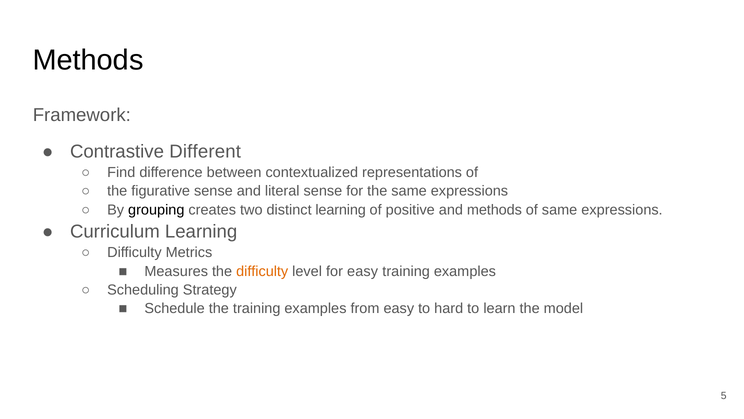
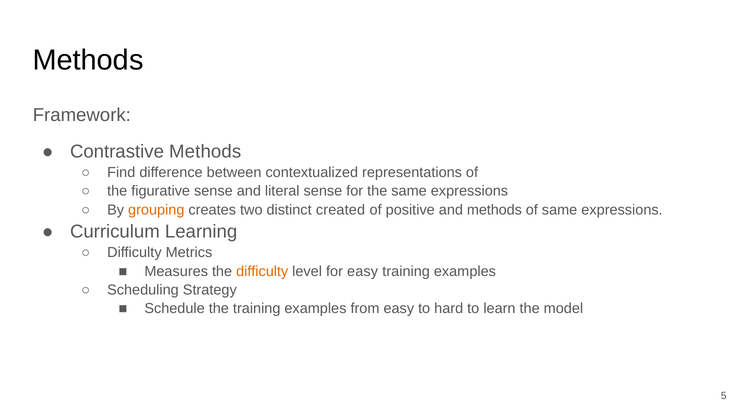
Contrastive Different: Different -> Methods
grouping colour: black -> orange
distinct learning: learning -> created
